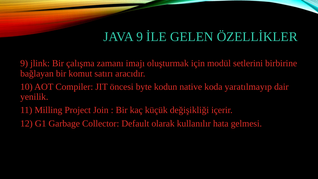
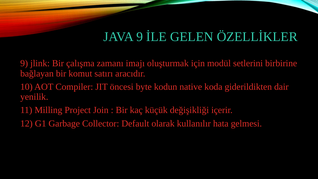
yaratılmayıp: yaratılmayıp -> giderildikten
